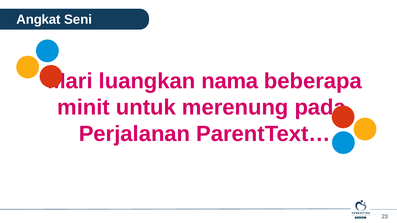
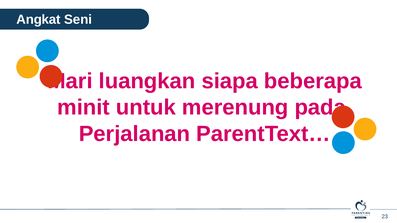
nama: nama -> siapa
